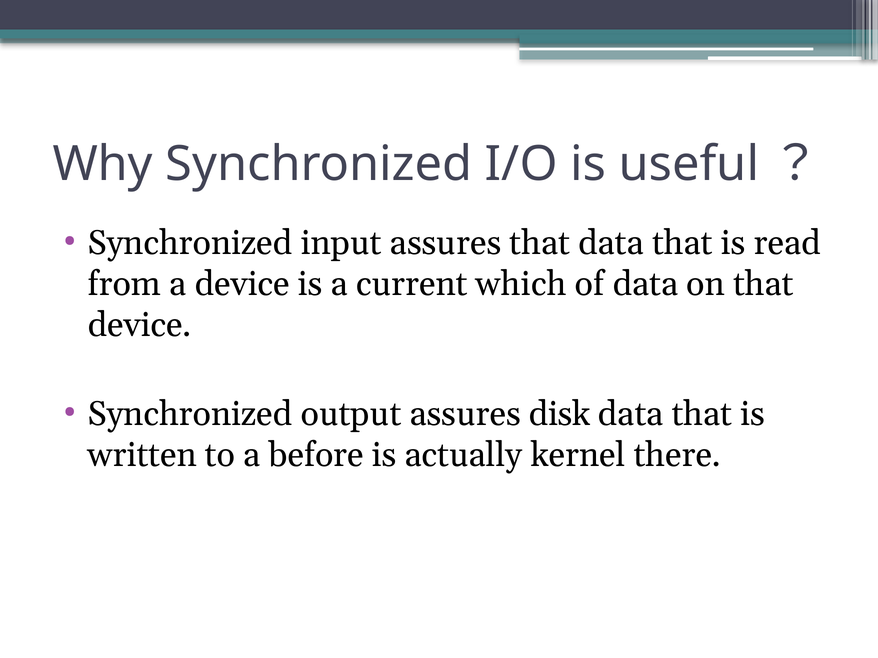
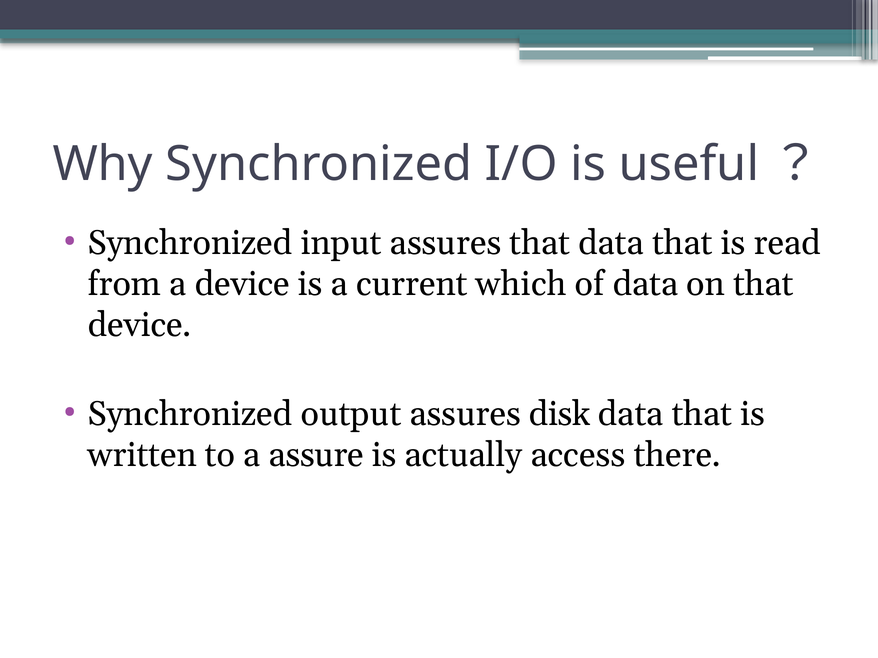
before: before -> assure
kernel: kernel -> access
